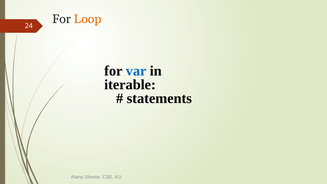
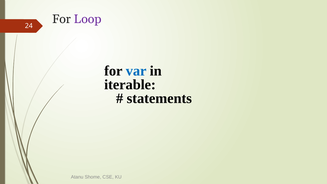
Loop colour: orange -> purple
